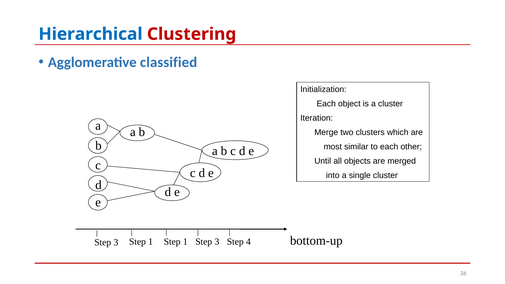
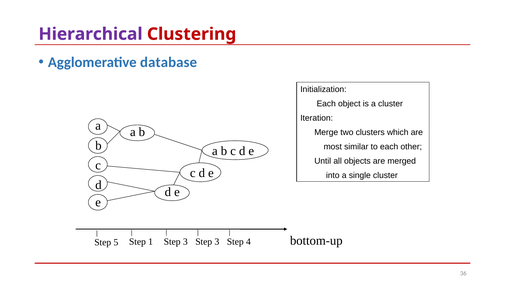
Hierarchical colour: blue -> purple
classified: classified -> database
3 at (116, 242): 3 -> 5
1 Step 1: 1 -> 3
